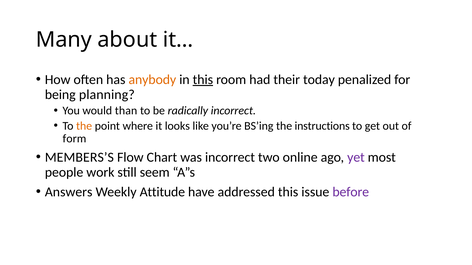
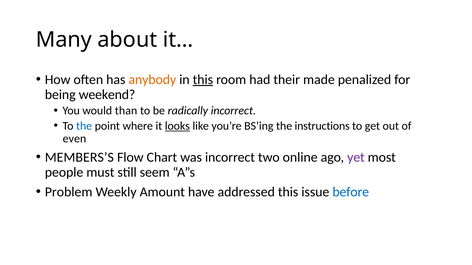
today: today -> made
planning: planning -> weekend
the at (84, 126) colour: orange -> blue
looks underline: none -> present
form: form -> even
work: work -> must
Answers: Answers -> Problem
Attitude: Attitude -> Amount
before colour: purple -> blue
